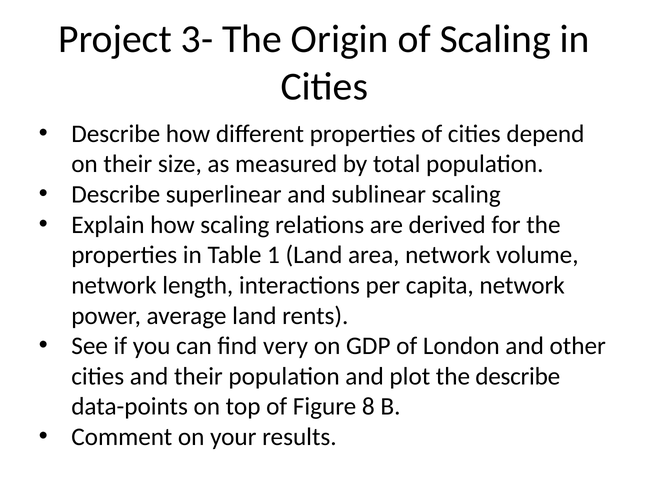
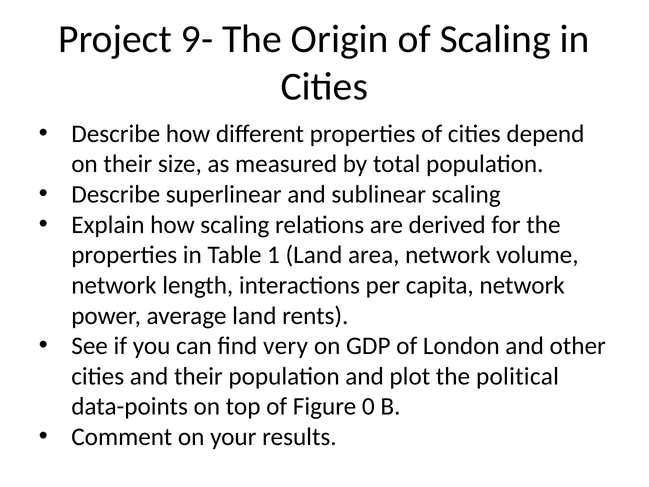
3-: 3- -> 9-
the describe: describe -> political
8: 8 -> 0
